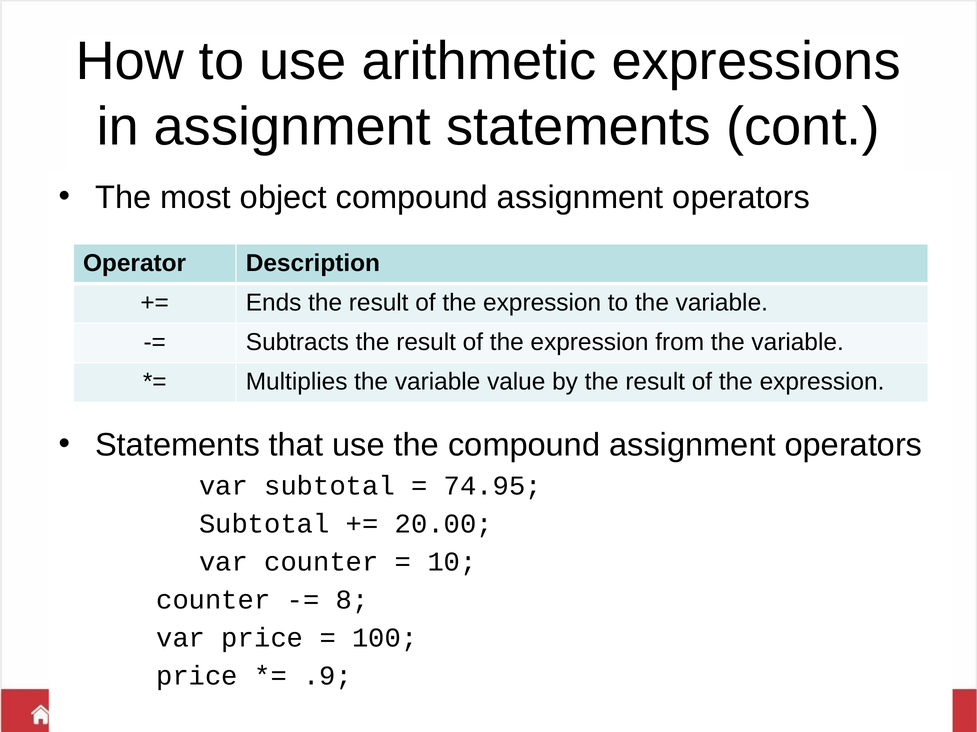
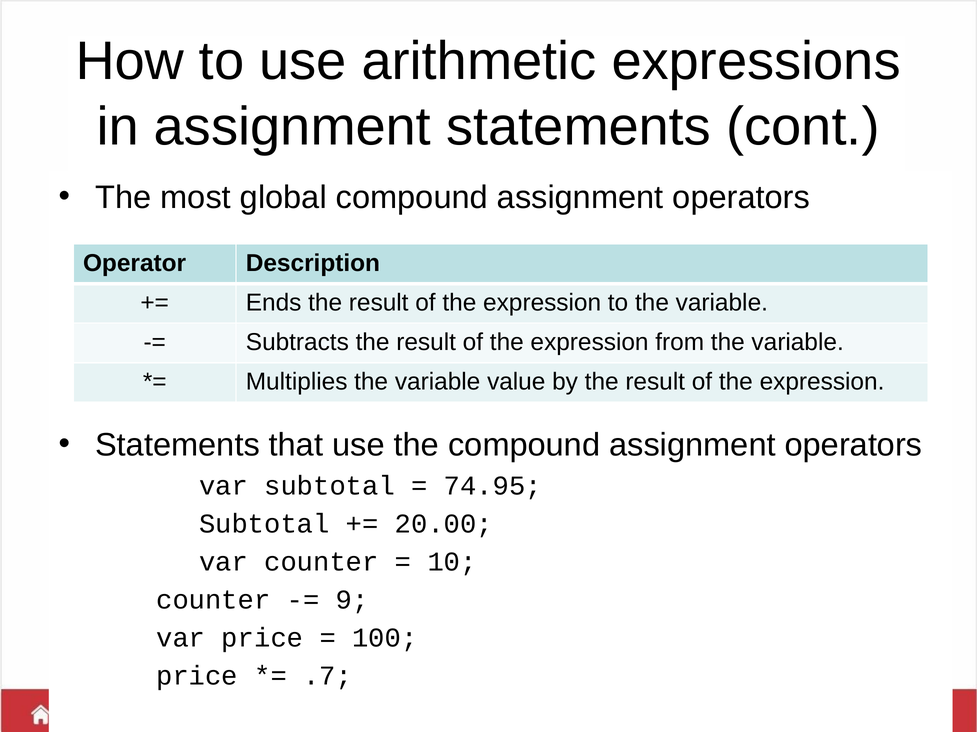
object: object -> global
8: 8 -> 9
.9: .9 -> .7
